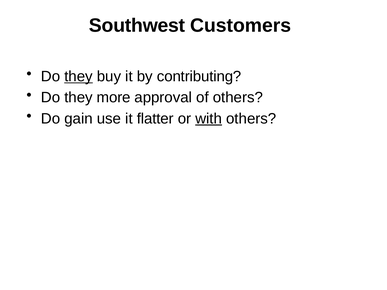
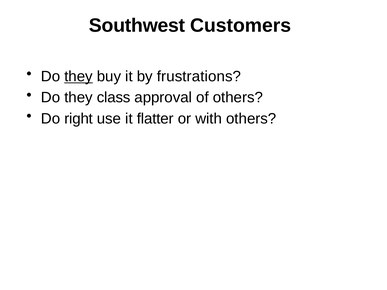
contributing: contributing -> frustrations
more: more -> class
gain: gain -> right
with underline: present -> none
